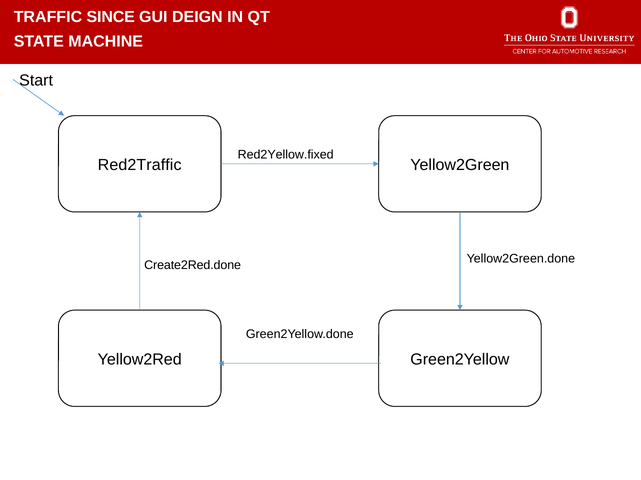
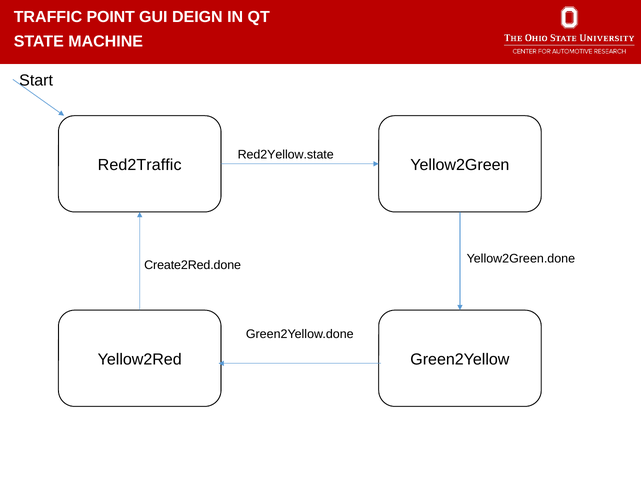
SINCE: SINCE -> POINT
Red2Yellow.fixed: Red2Yellow.fixed -> Red2Yellow.state
